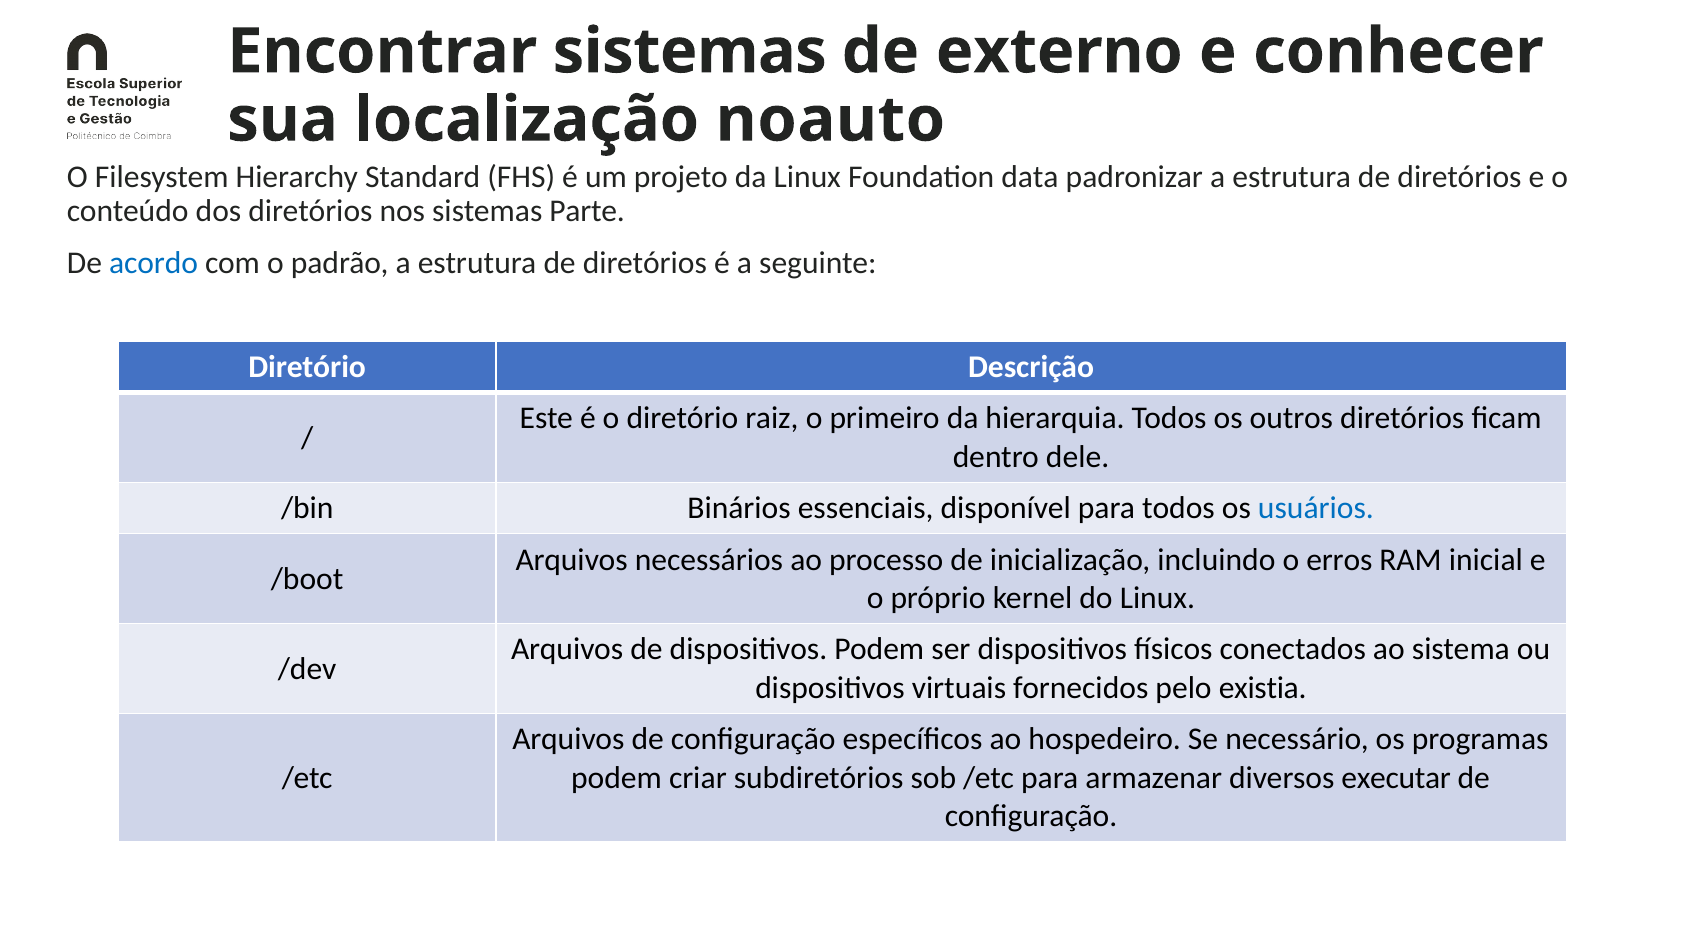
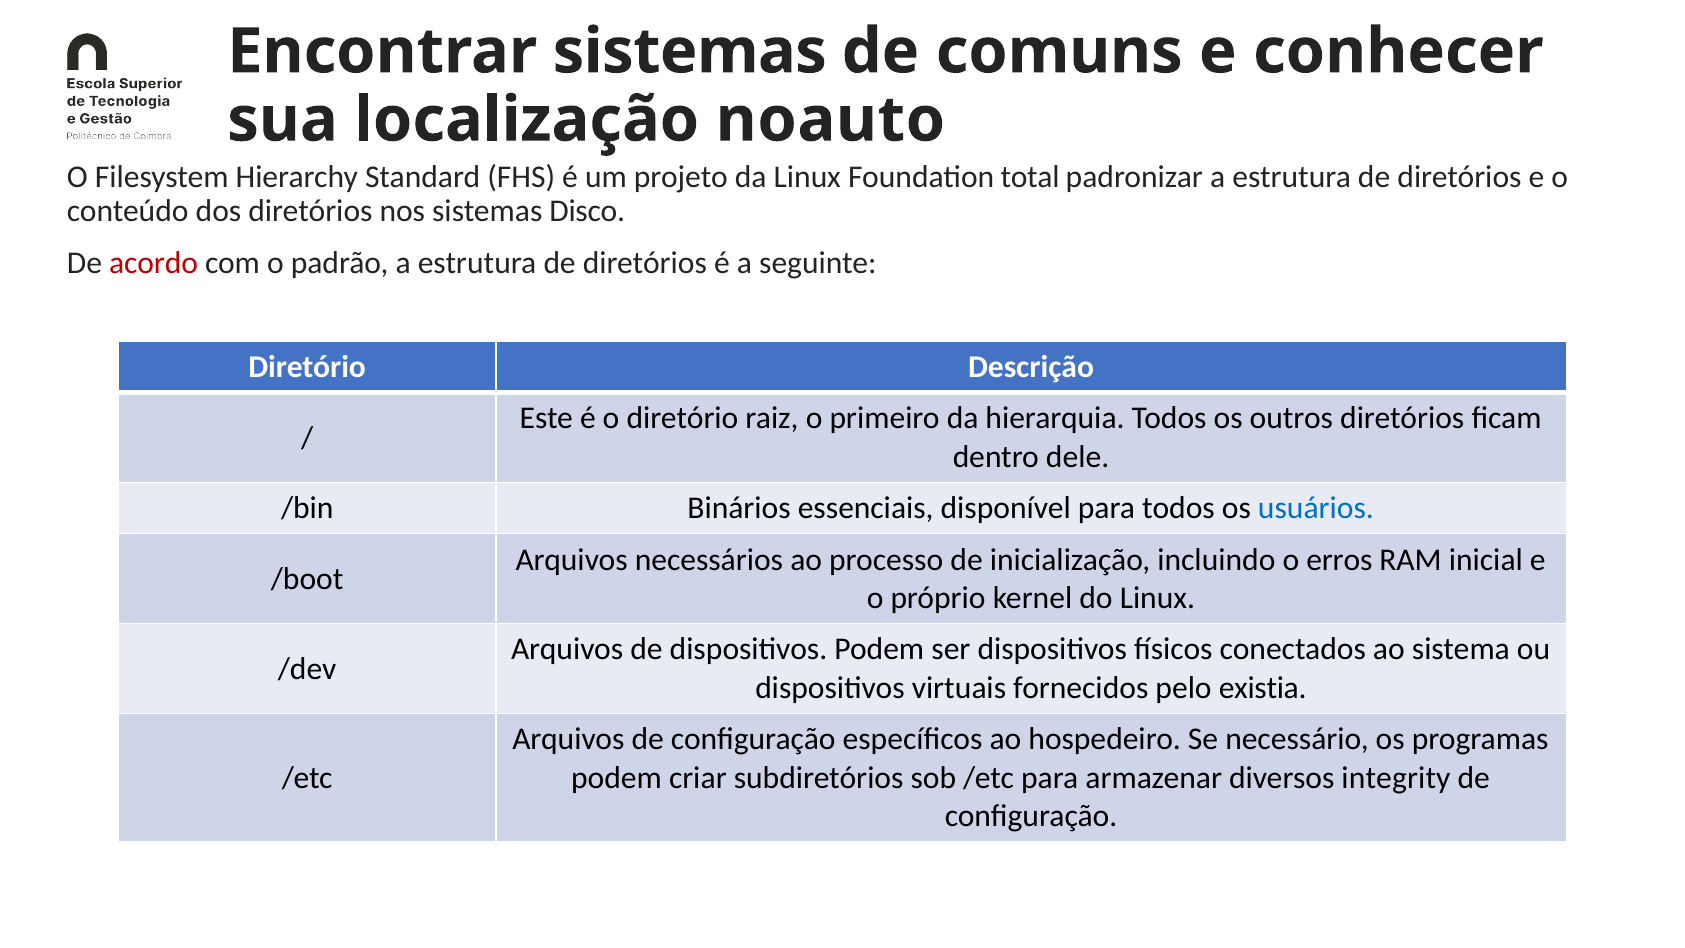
externo: externo -> comuns
data: data -> total
Parte: Parte -> Disco
acordo colour: blue -> red
executar: executar -> integrity
